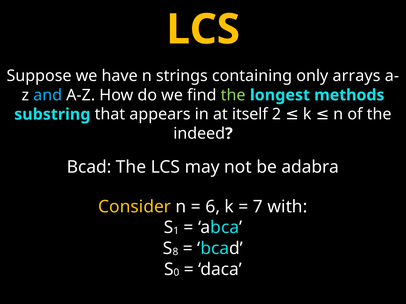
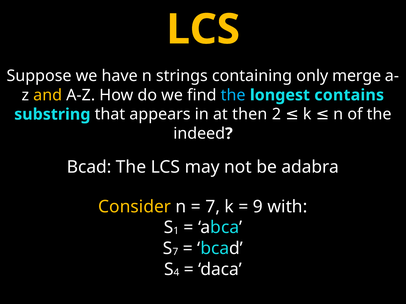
arrays: arrays -> merge
and colour: light blue -> yellow
the at (233, 95) colour: light green -> light blue
methods: methods -> contains
itself: itself -> then
6 at (213, 207): 6 -> 7
7: 7 -> 9
8 at (175, 252): 8 -> 7
0: 0 -> 4
